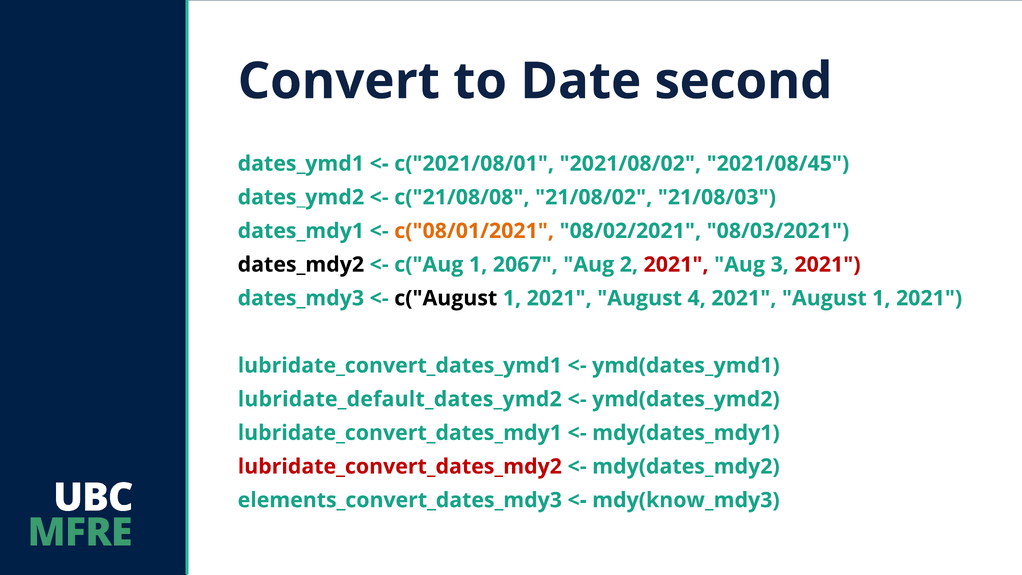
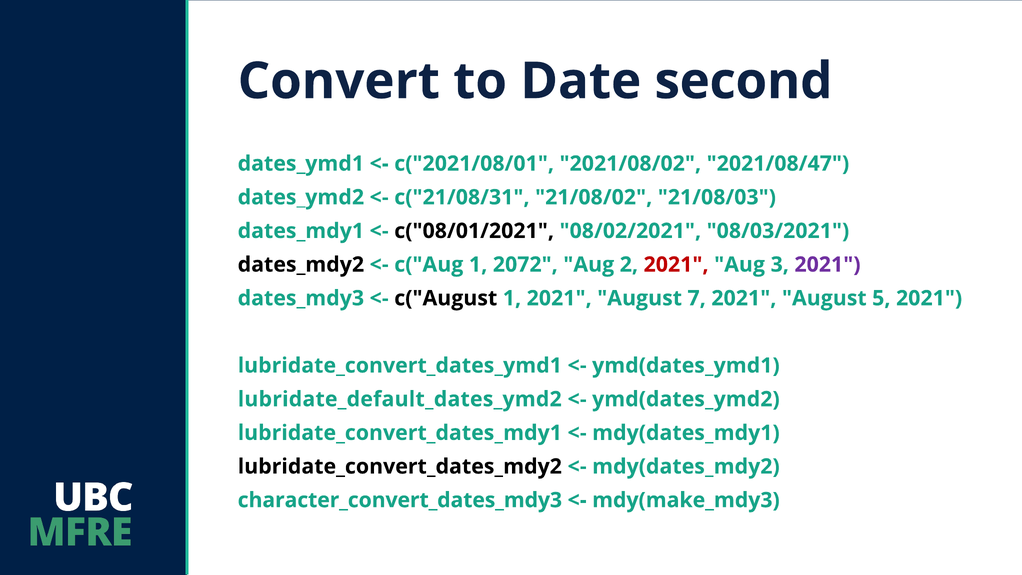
2021/08/45: 2021/08/45 -> 2021/08/47
c("21/08/08: c("21/08/08 -> c("21/08/31
c("08/01/2021 colour: orange -> black
2067: 2067 -> 2072
2021 at (827, 265) colour: red -> purple
4: 4 -> 7
August 1: 1 -> 5
lubridate_convert_dates_mdy2 colour: red -> black
elements_convert_dates_mdy3: elements_convert_dates_mdy3 -> character_convert_dates_mdy3
mdy(know_mdy3: mdy(know_mdy3 -> mdy(make_mdy3
